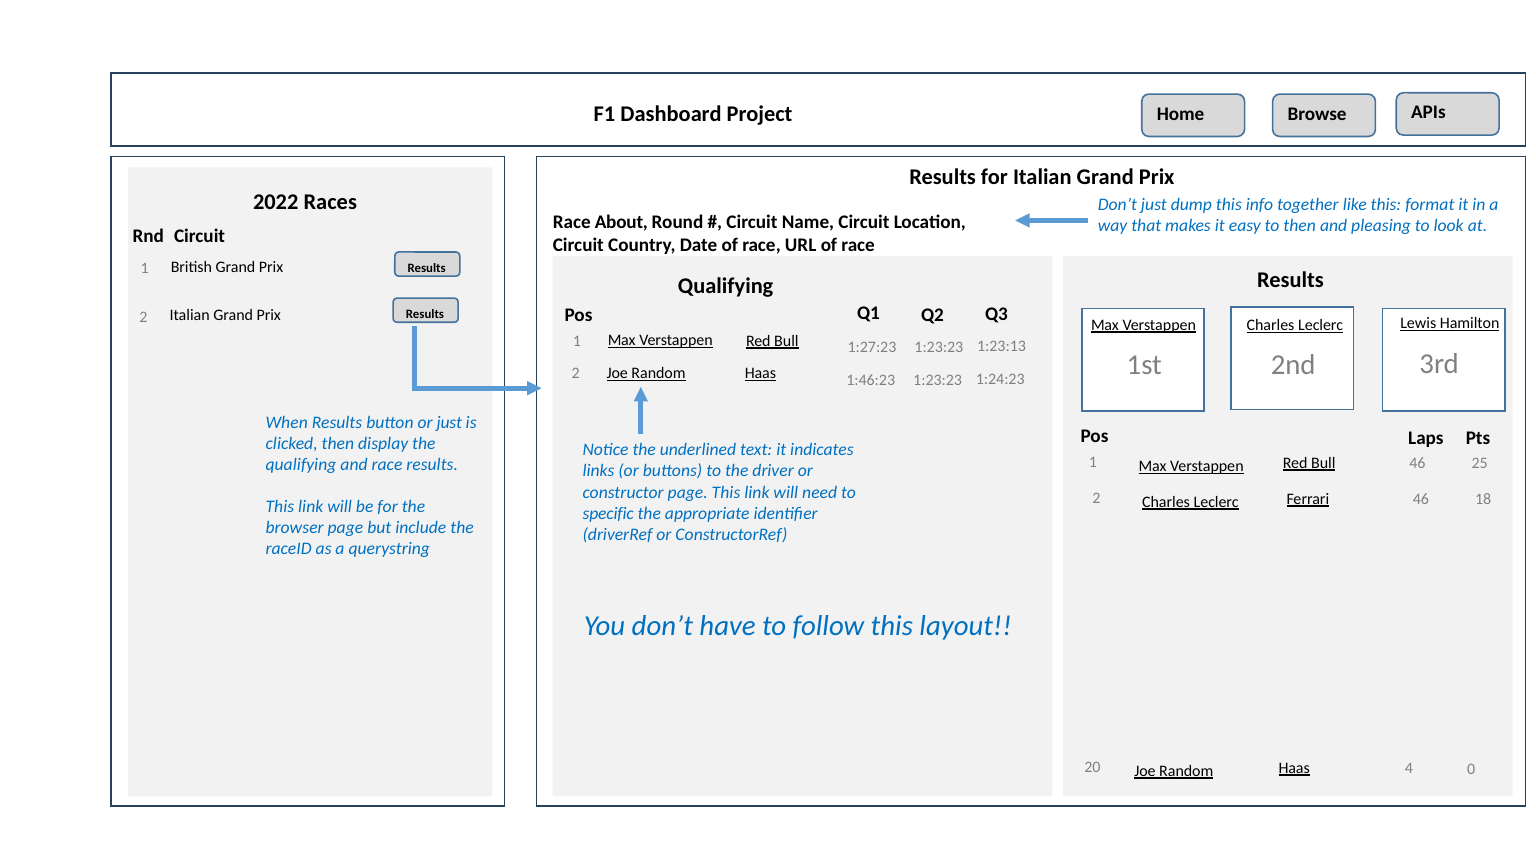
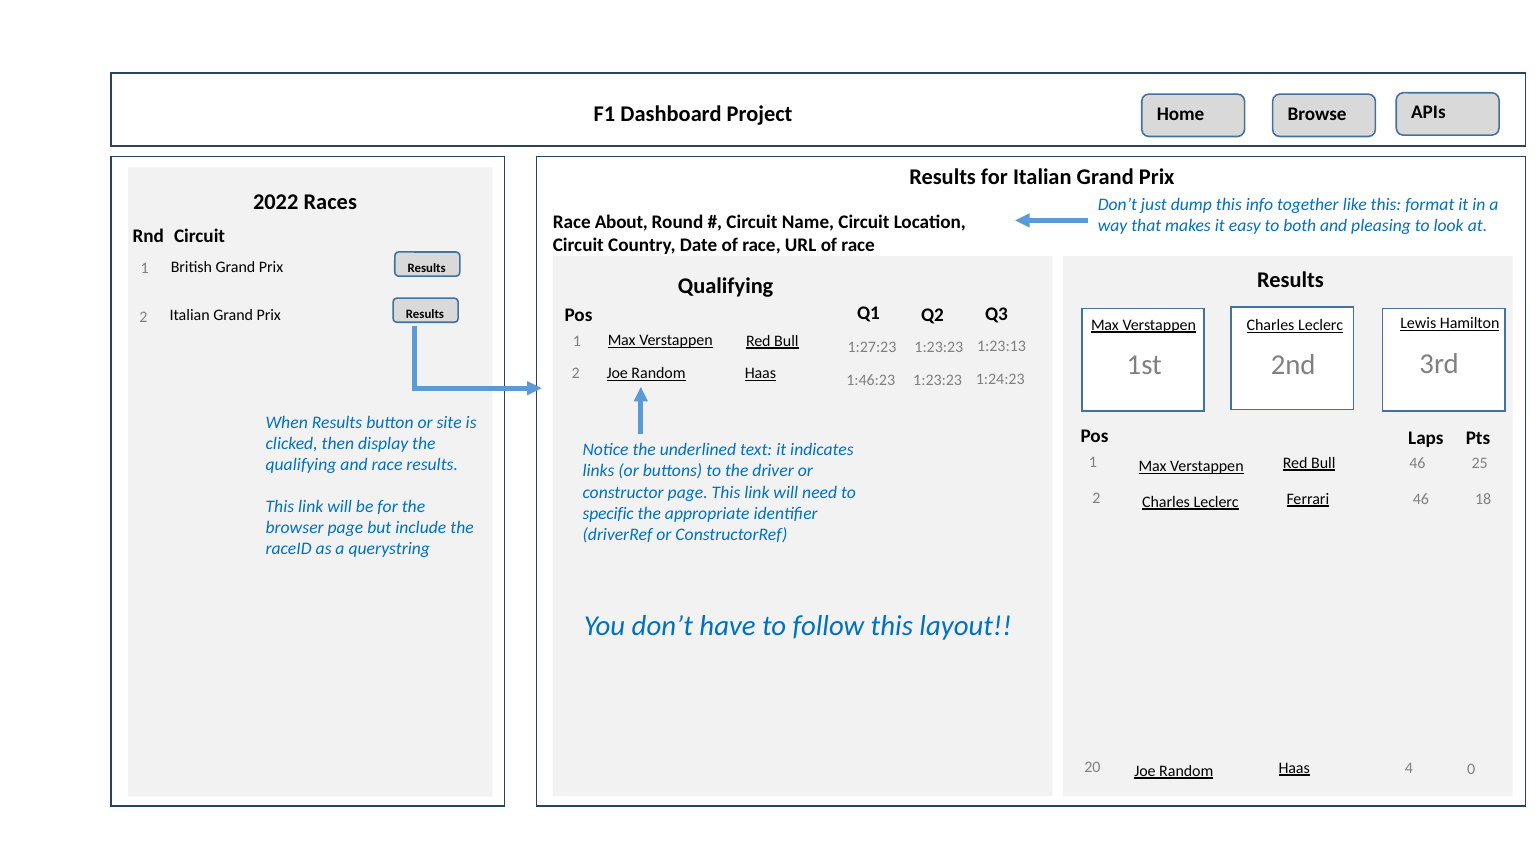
to then: then -> both
or just: just -> site
